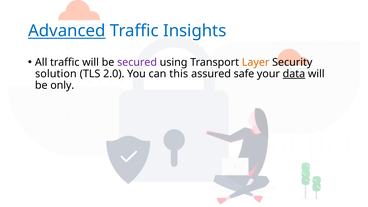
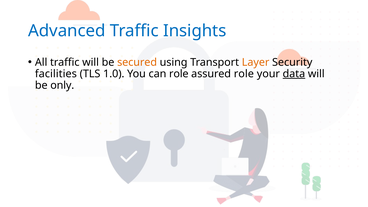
Advanced underline: present -> none
secured colour: purple -> orange
solution: solution -> facilities
2.0: 2.0 -> 1.0
can this: this -> role
assured safe: safe -> role
